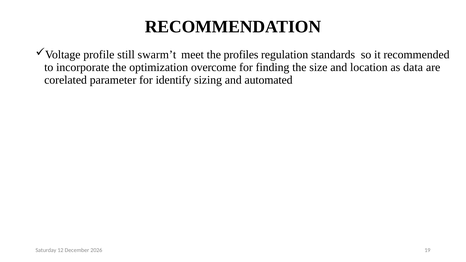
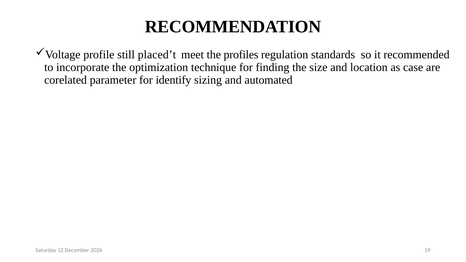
swarm’t: swarm’t -> placed’t
overcome: overcome -> technique
data: data -> case
